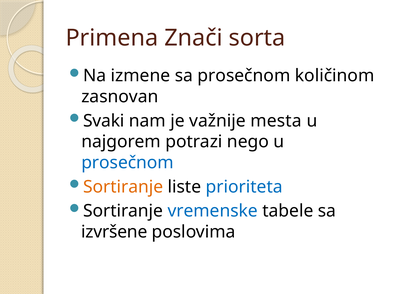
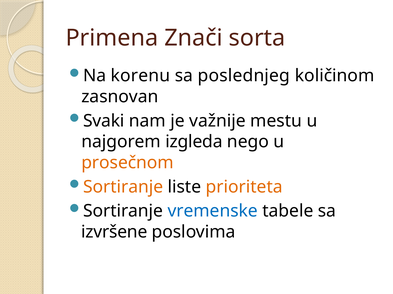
izmene: izmene -> korenu
sa prosečnom: prosečnom -> poslednjeg
mesta: mesta -> mestu
potrazi: potrazi -> izgleda
prosečnom at (128, 163) colour: blue -> orange
prioriteta colour: blue -> orange
